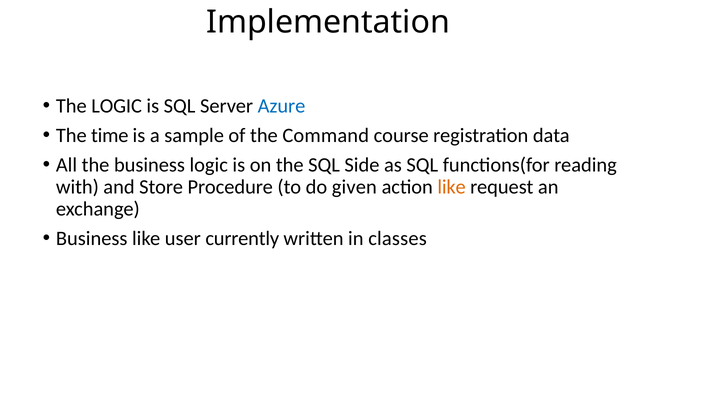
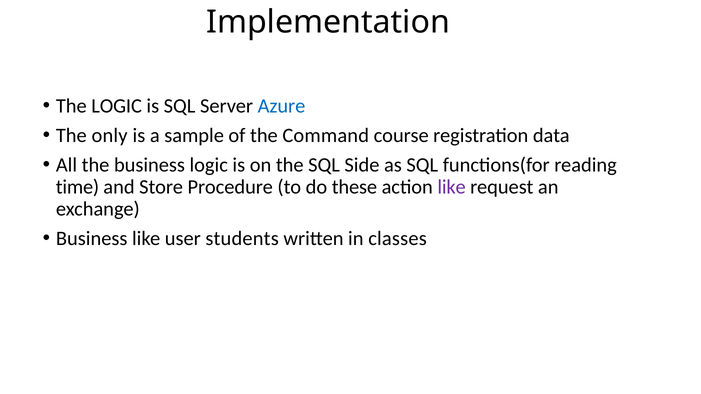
time: time -> only
with: with -> time
given: given -> these
like at (452, 187) colour: orange -> purple
currently: currently -> students
